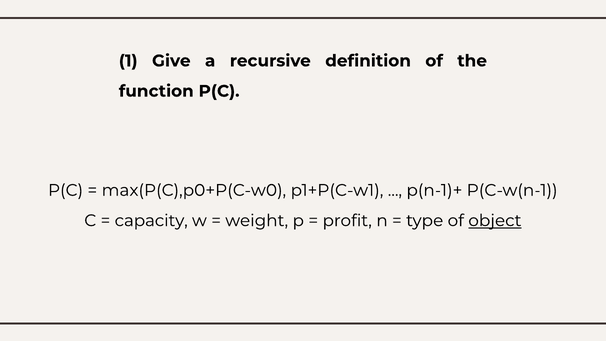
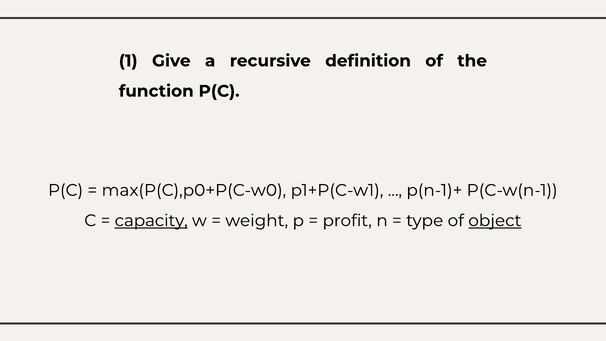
capacity underline: none -> present
